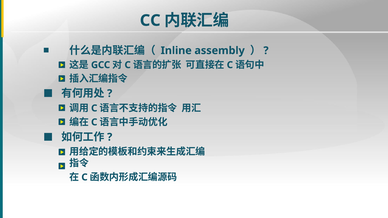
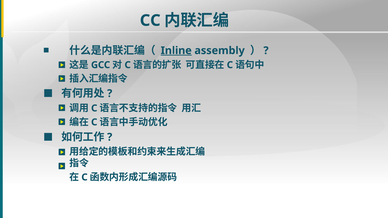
Inline underline: none -> present
